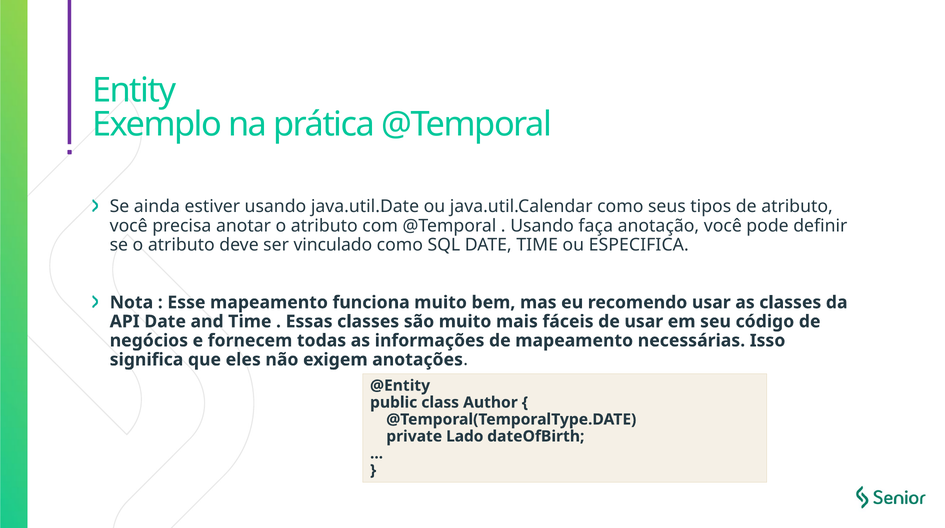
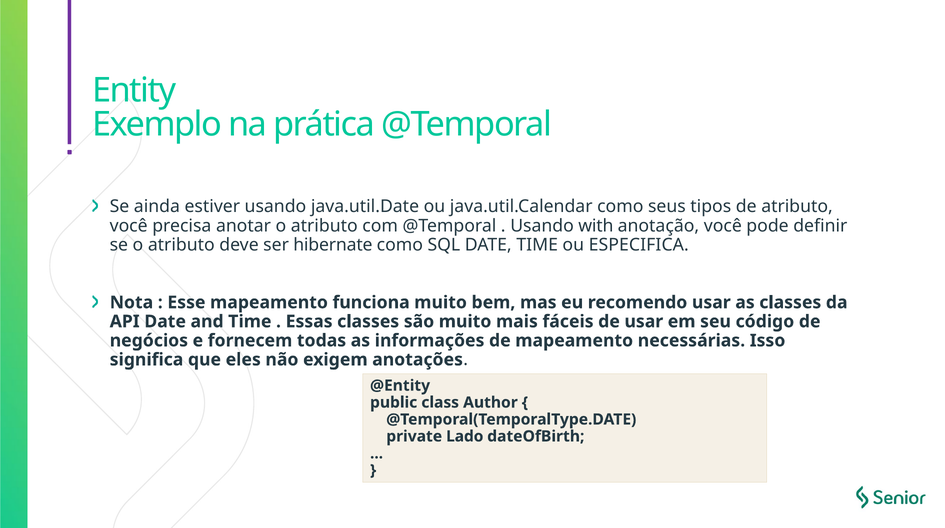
faça: faça -> with
vinculado: vinculado -> hibernate
